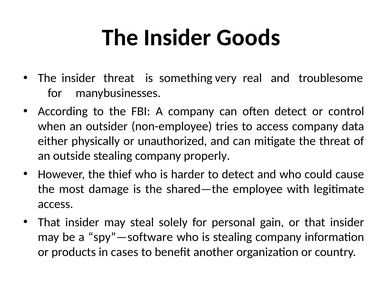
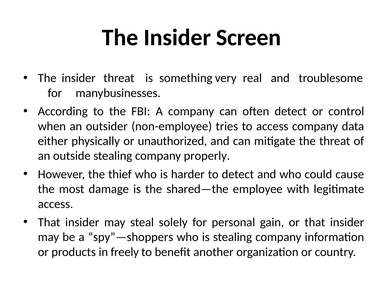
Goods: Goods -> Screen
spy”—software: spy”—software -> spy”—shoppers
cases: cases -> freely
